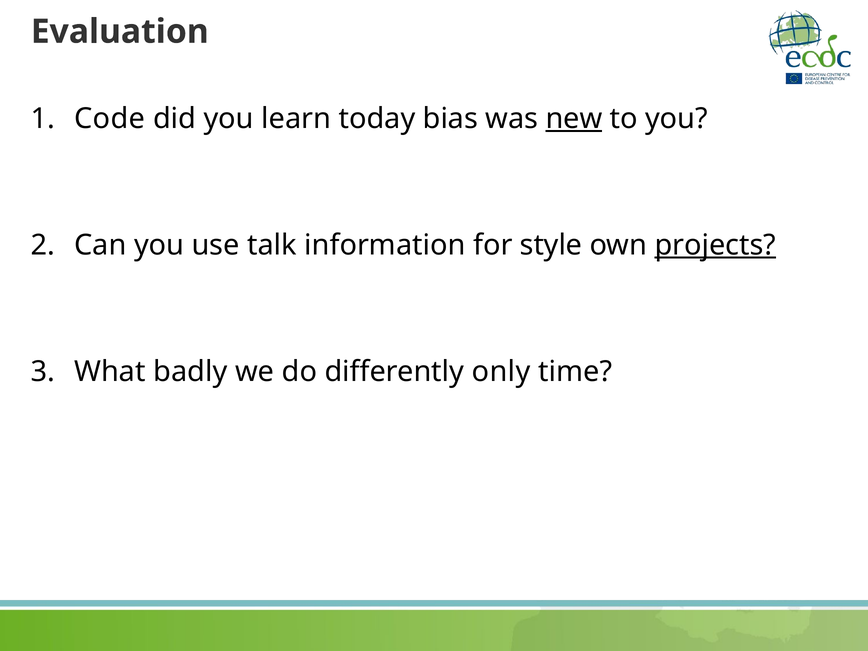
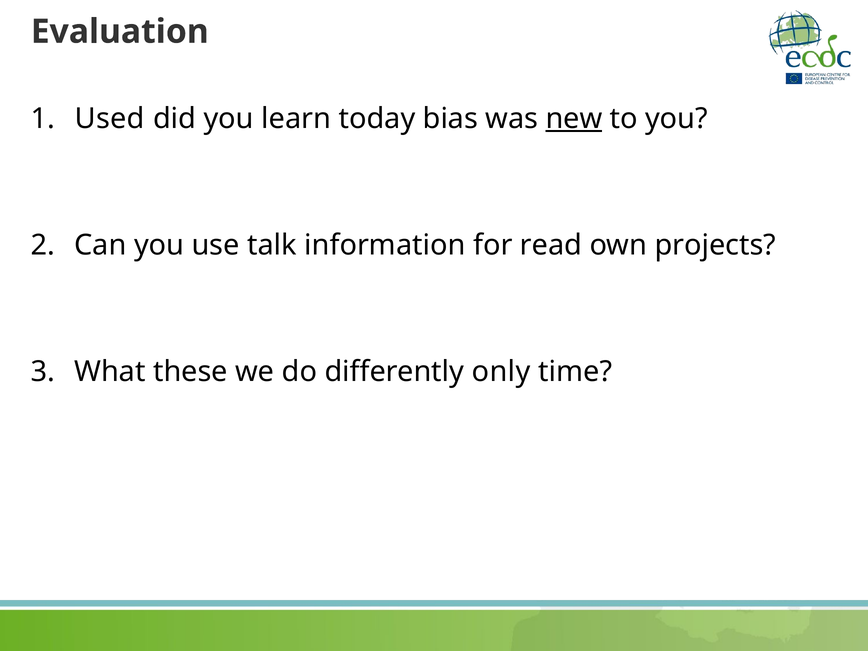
Code: Code -> Used
style: style -> read
projects underline: present -> none
badly: badly -> these
